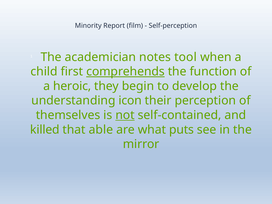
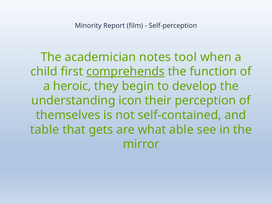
not underline: present -> none
killed: killed -> table
able: able -> gets
puts: puts -> able
